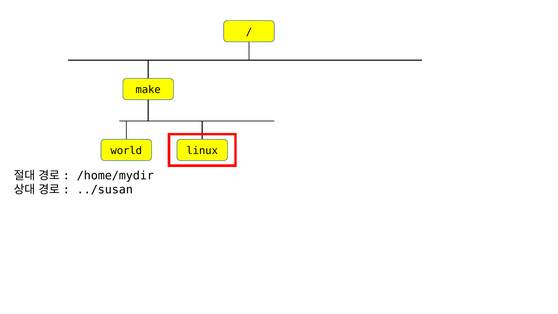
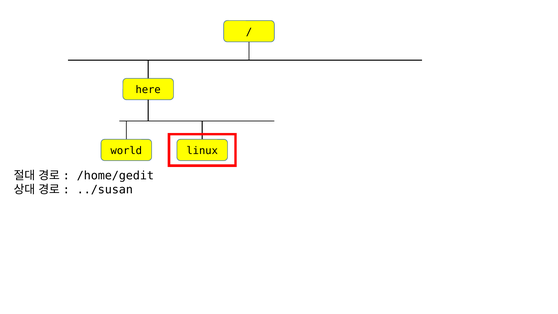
make: make -> here
/home/mydir: /home/mydir -> /home/gedit
